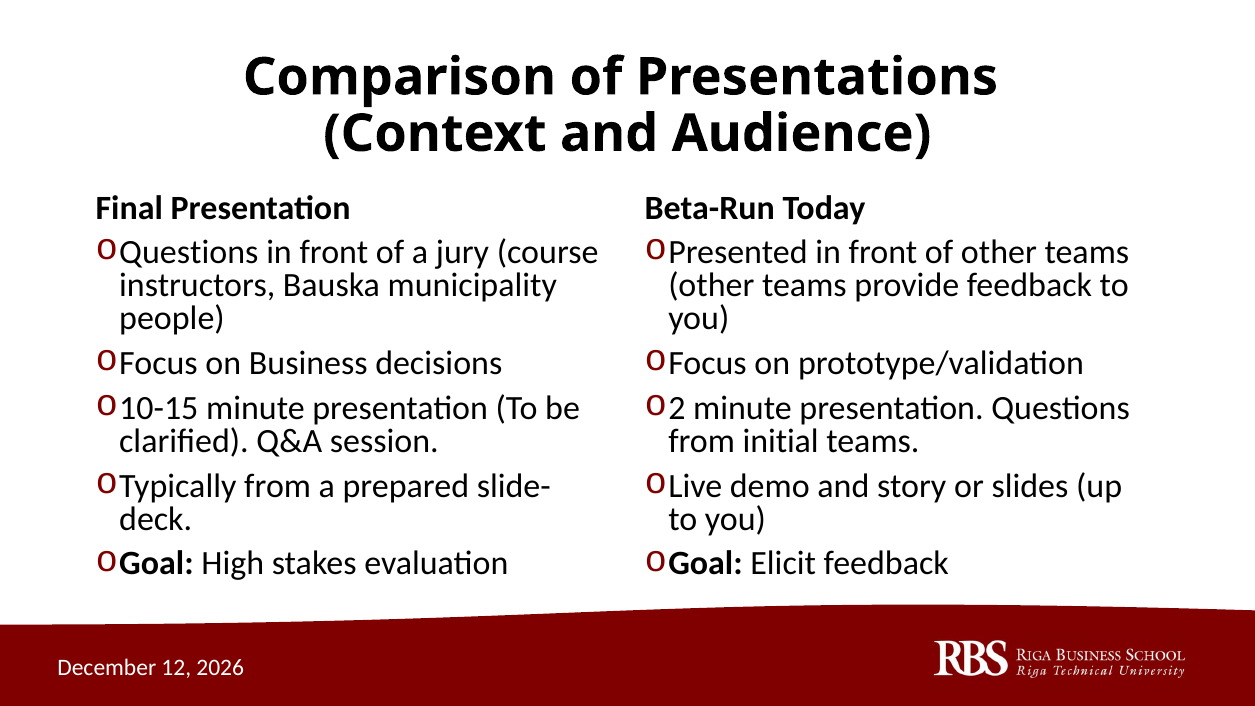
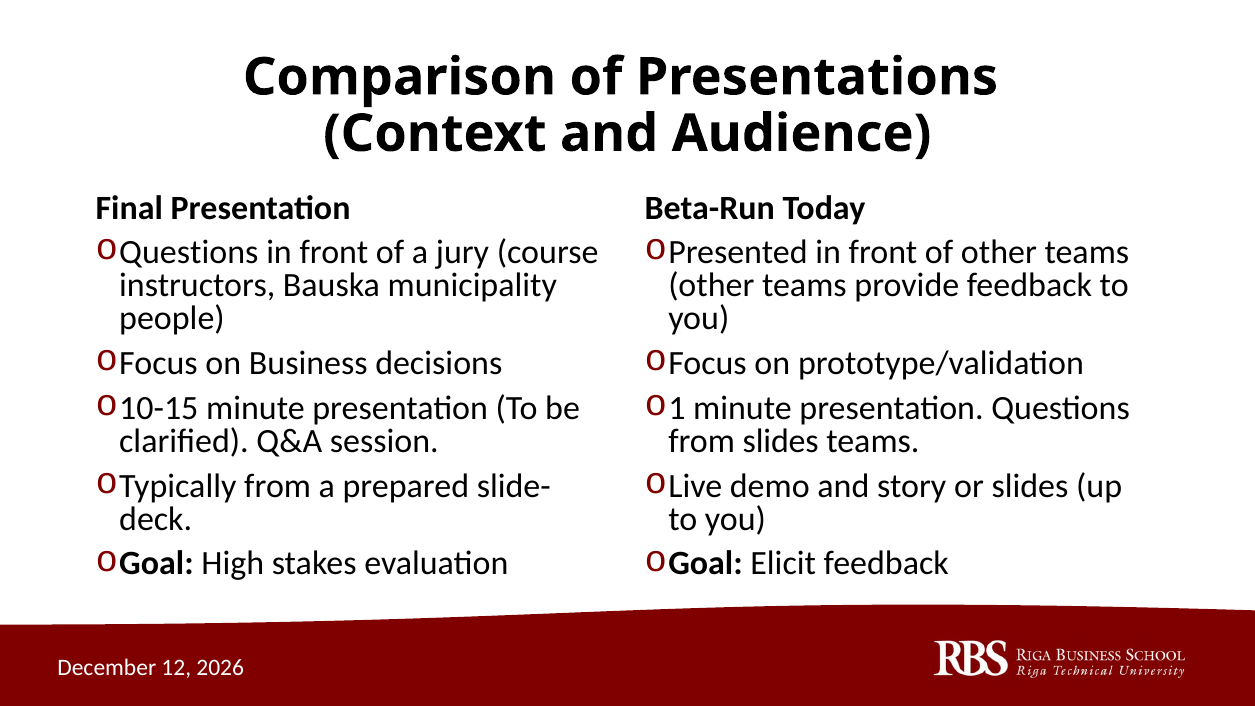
2: 2 -> 1
from initial: initial -> slides
